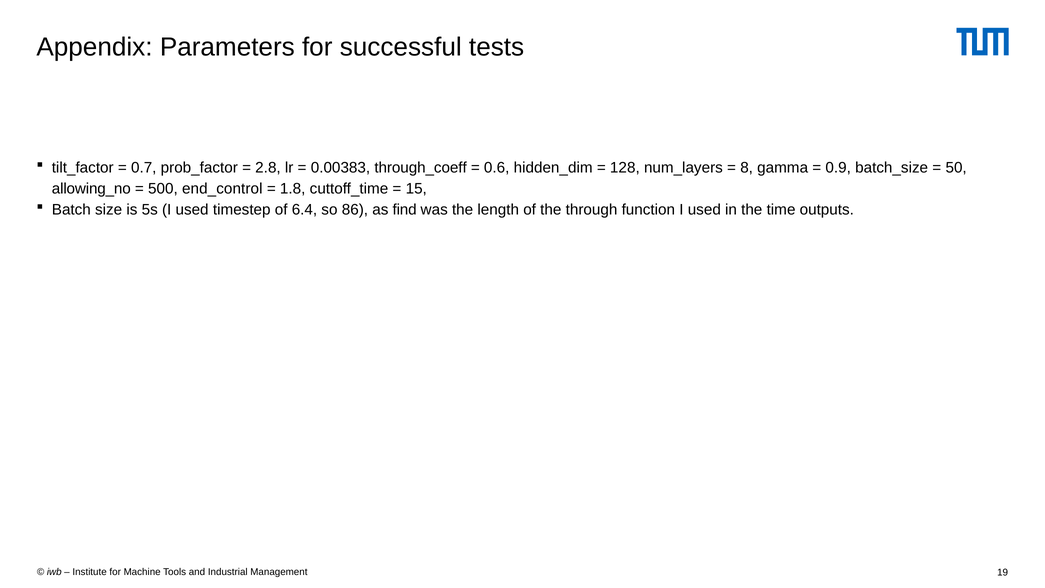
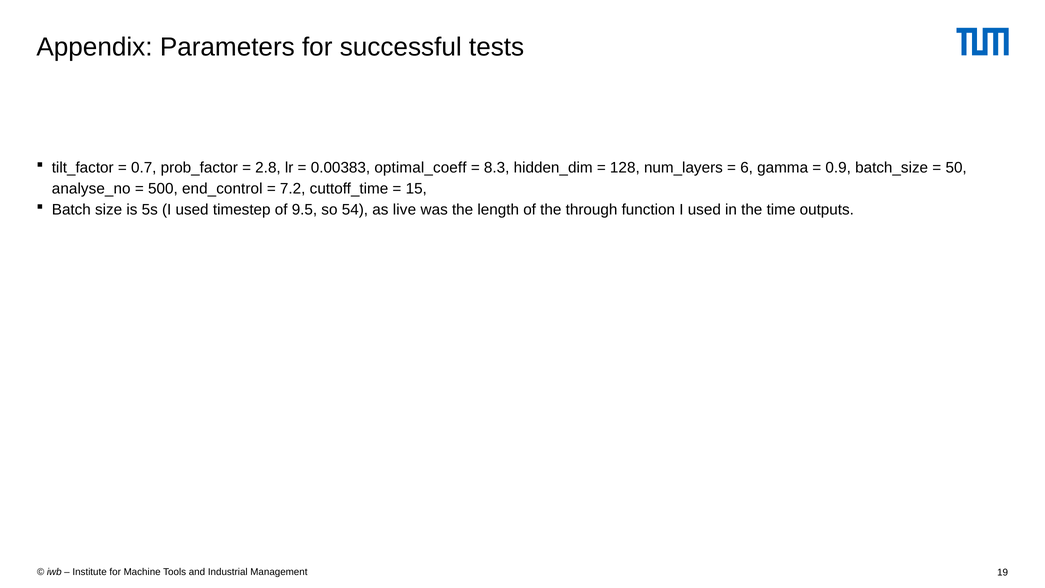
through_coeff: through_coeff -> optimal_coeff
0.6: 0.6 -> 8.3
8: 8 -> 6
allowing_no: allowing_no -> analyse_no
1.8: 1.8 -> 7.2
6.4: 6.4 -> 9.5
86: 86 -> 54
find: find -> live
